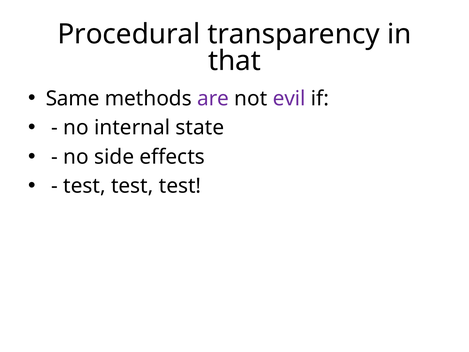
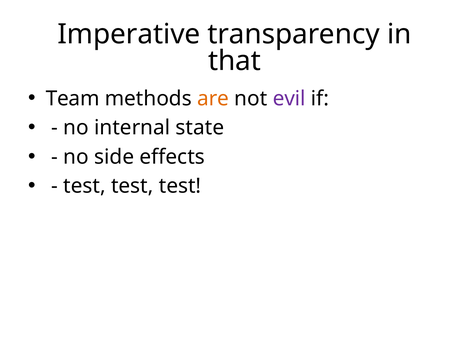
Procedural: Procedural -> Imperative
Same: Same -> Team
are colour: purple -> orange
